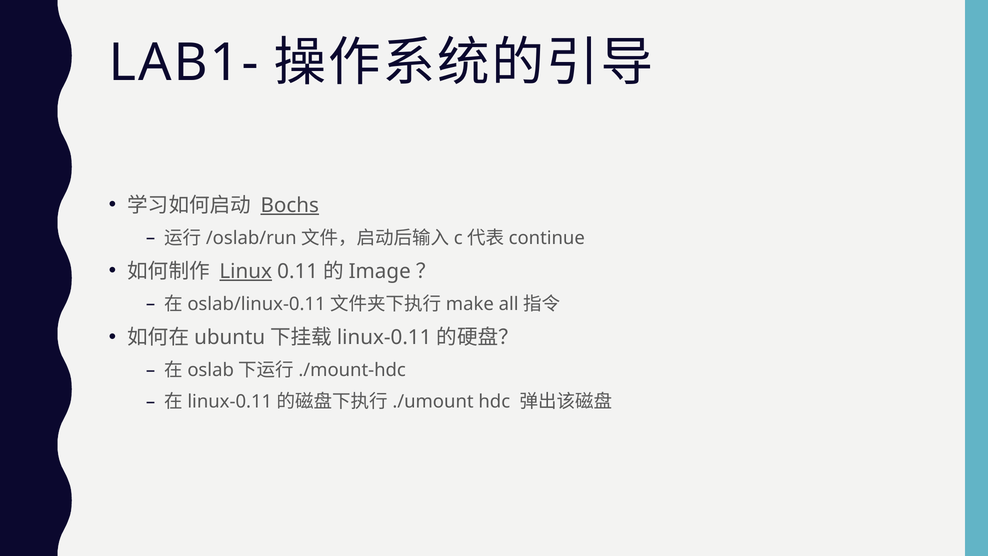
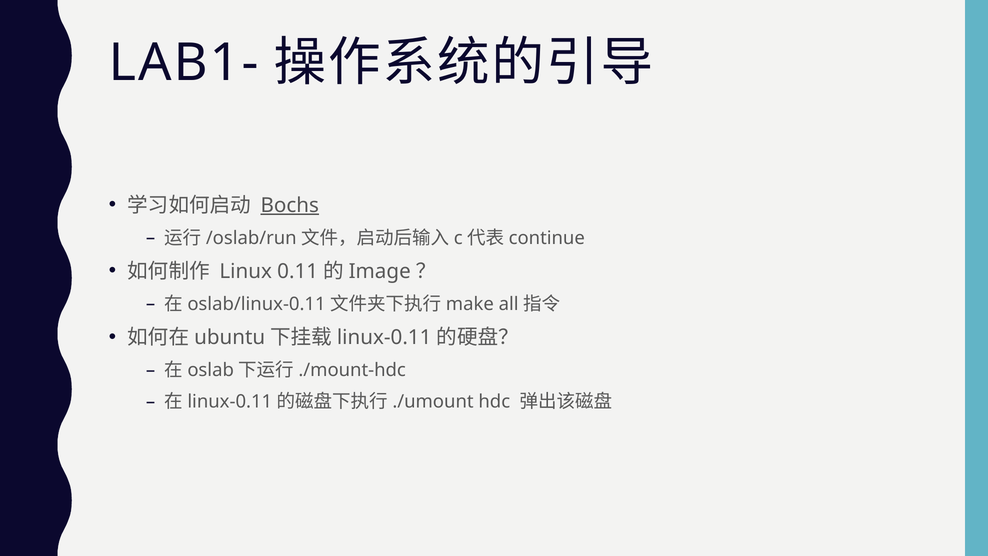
Linux underline: present -> none
